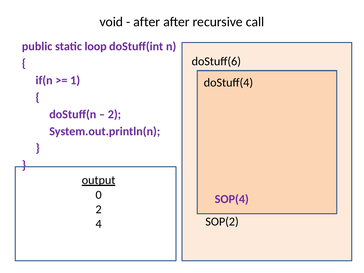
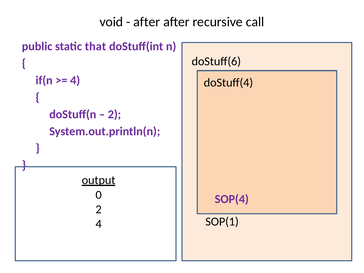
loop: loop -> that
1 at (75, 80): 1 -> 4
SOP(2: SOP(2 -> SOP(1
